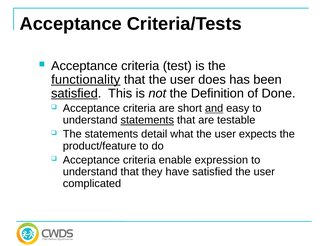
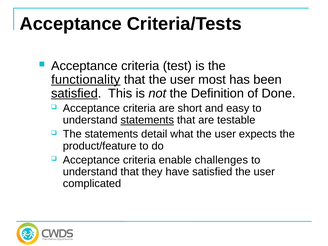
does: does -> most
and underline: present -> none
expression: expression -> challenges
